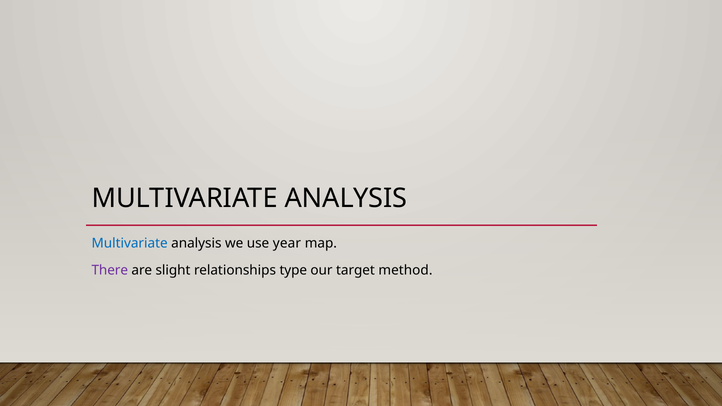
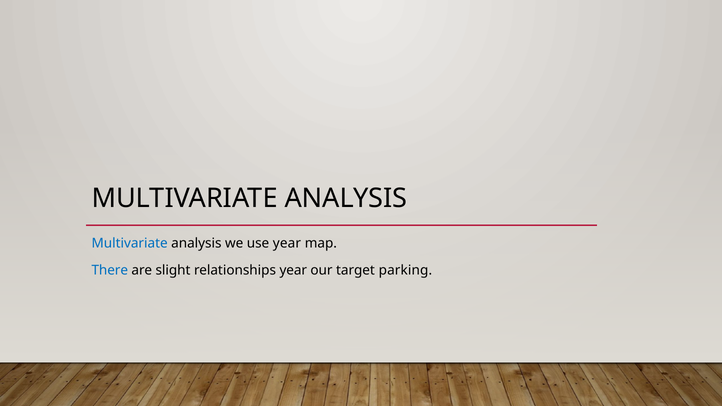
There colour: purple -> blue
relationships type: type -> year
method: method -> parking
